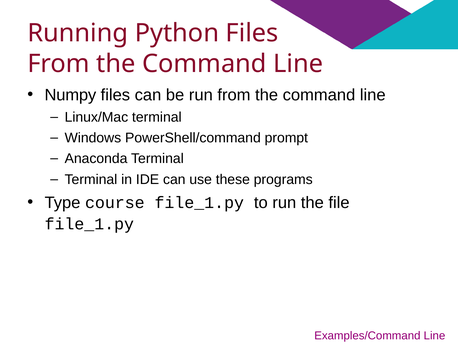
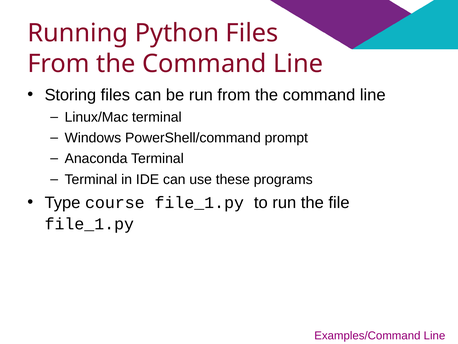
Numpy: Numpy -> Storing
